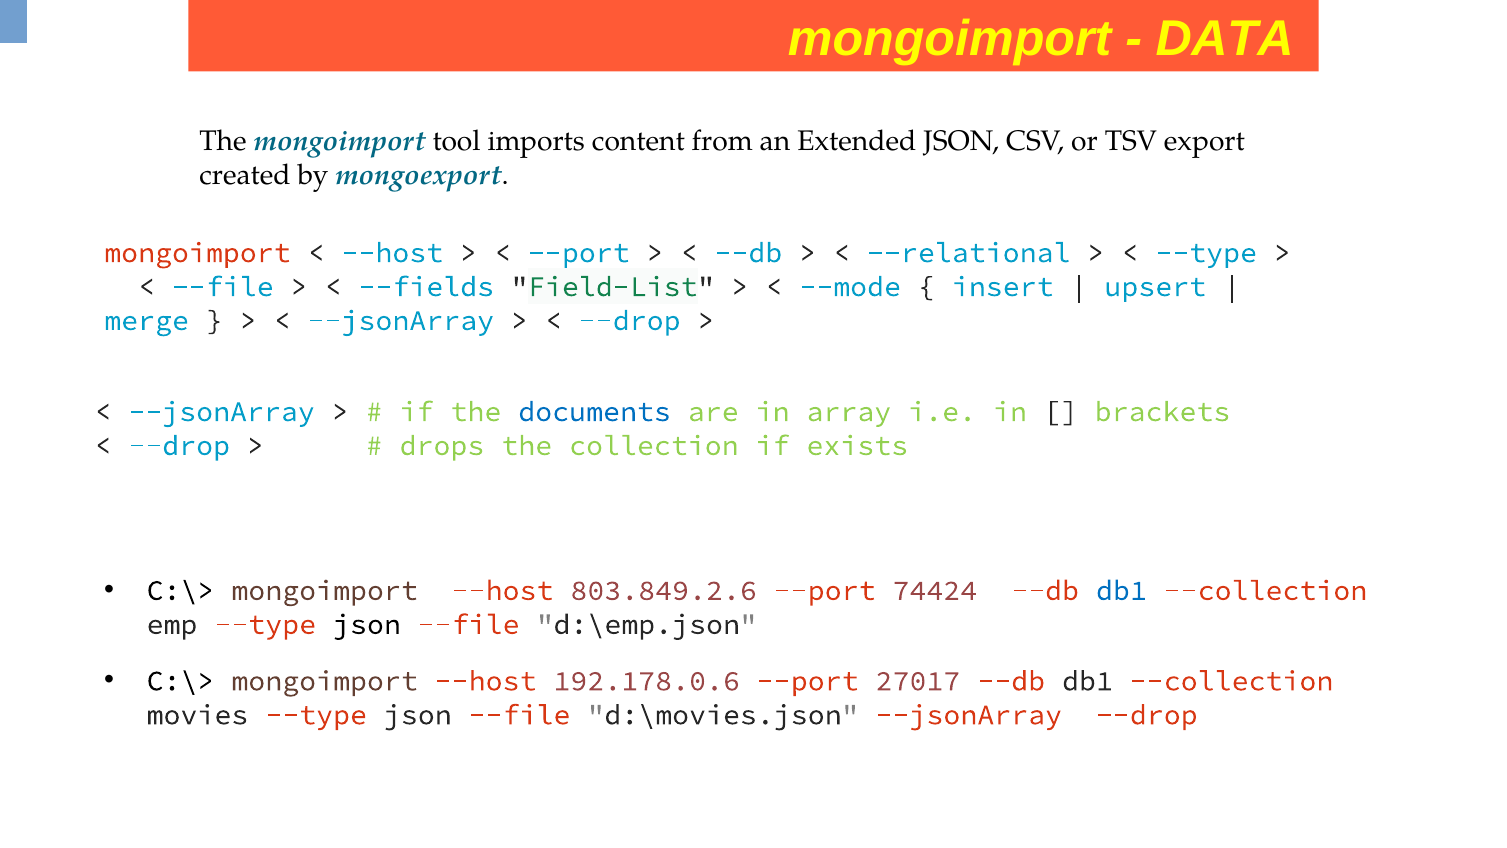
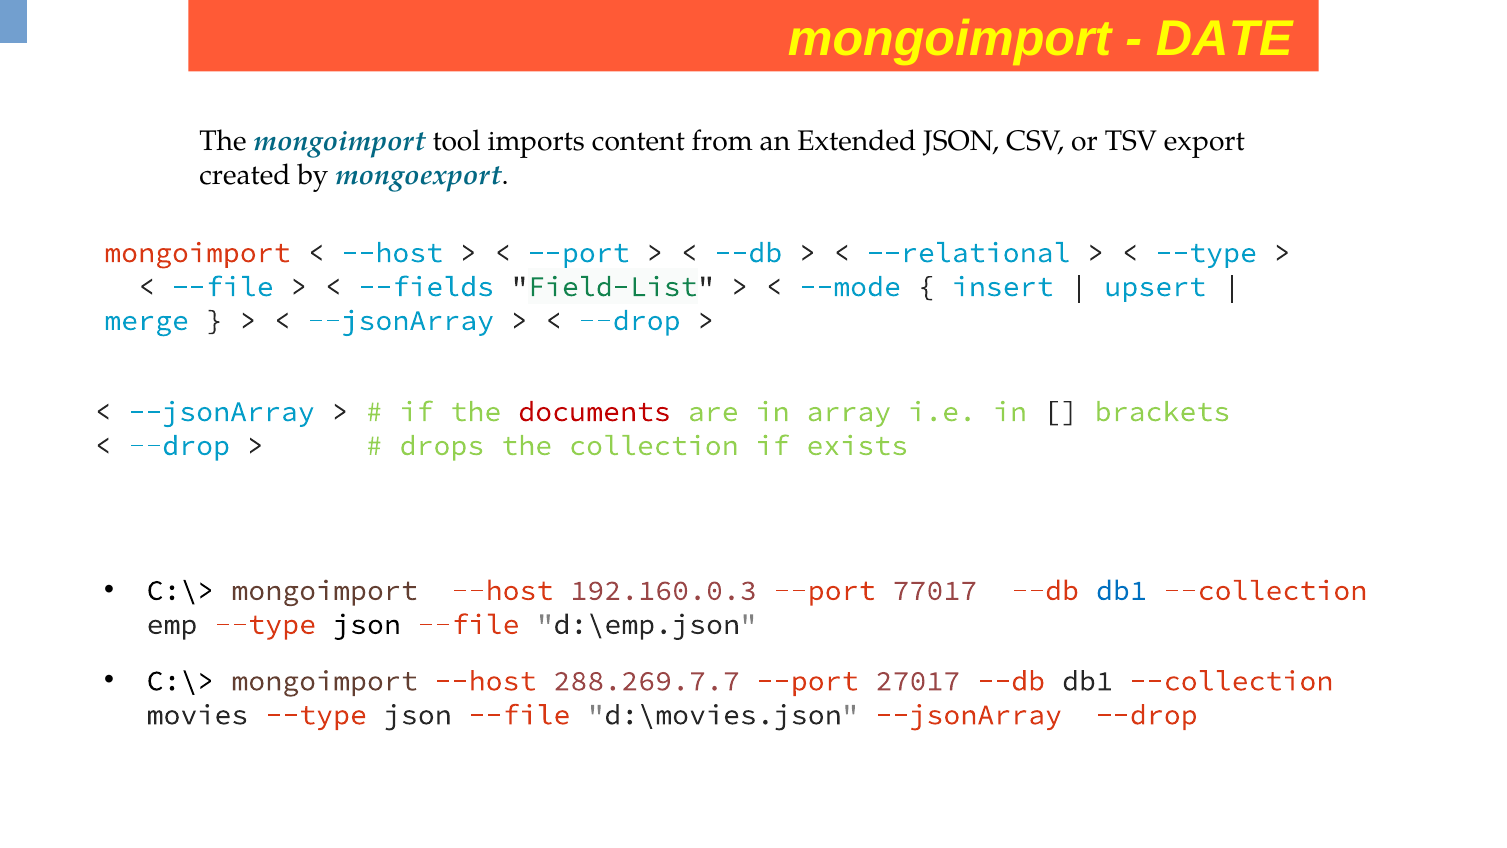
DATA: DATA -> DATE
documents colour: blue -> red
803.849.2.6: 803.849.2.6 -> 192.160.0.3
74424: 74424 -> 77017
192.178.0.6: 192.178.0.6 -> 288.269.7.7
